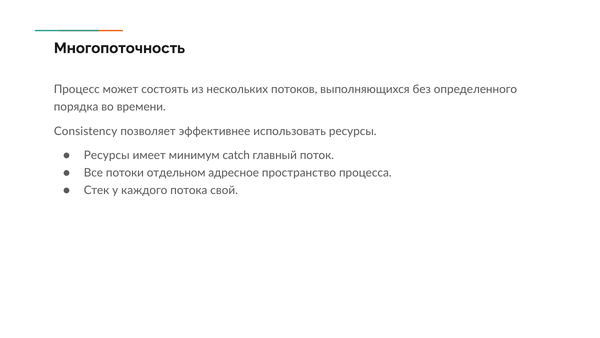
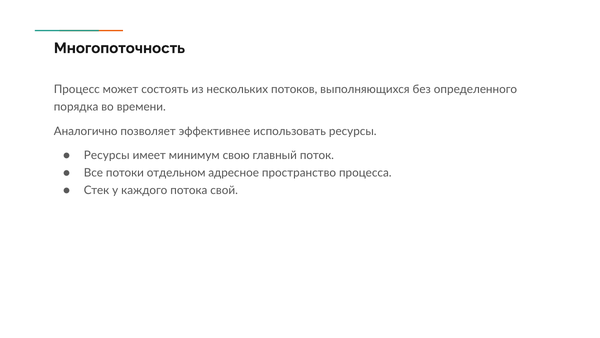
Consistency: Consistency -> Аналогично
catch: catch -> свою
